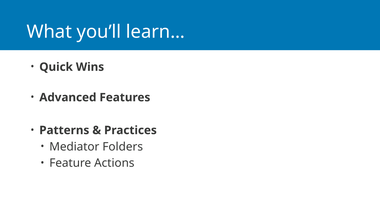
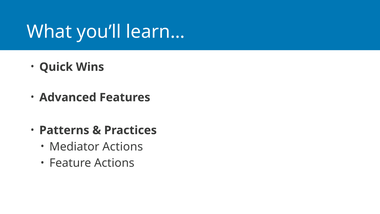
Mediator Folders: Folders -> Actions
